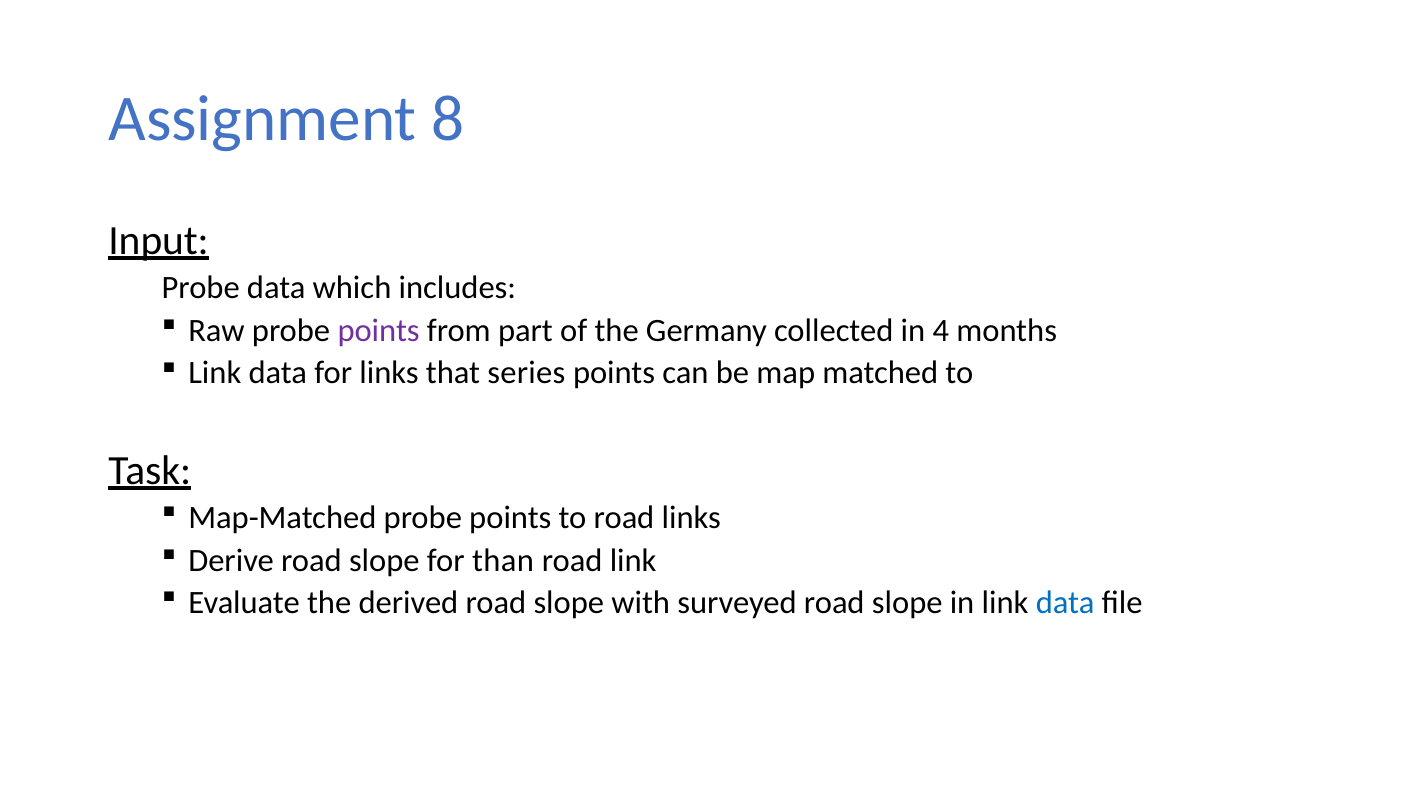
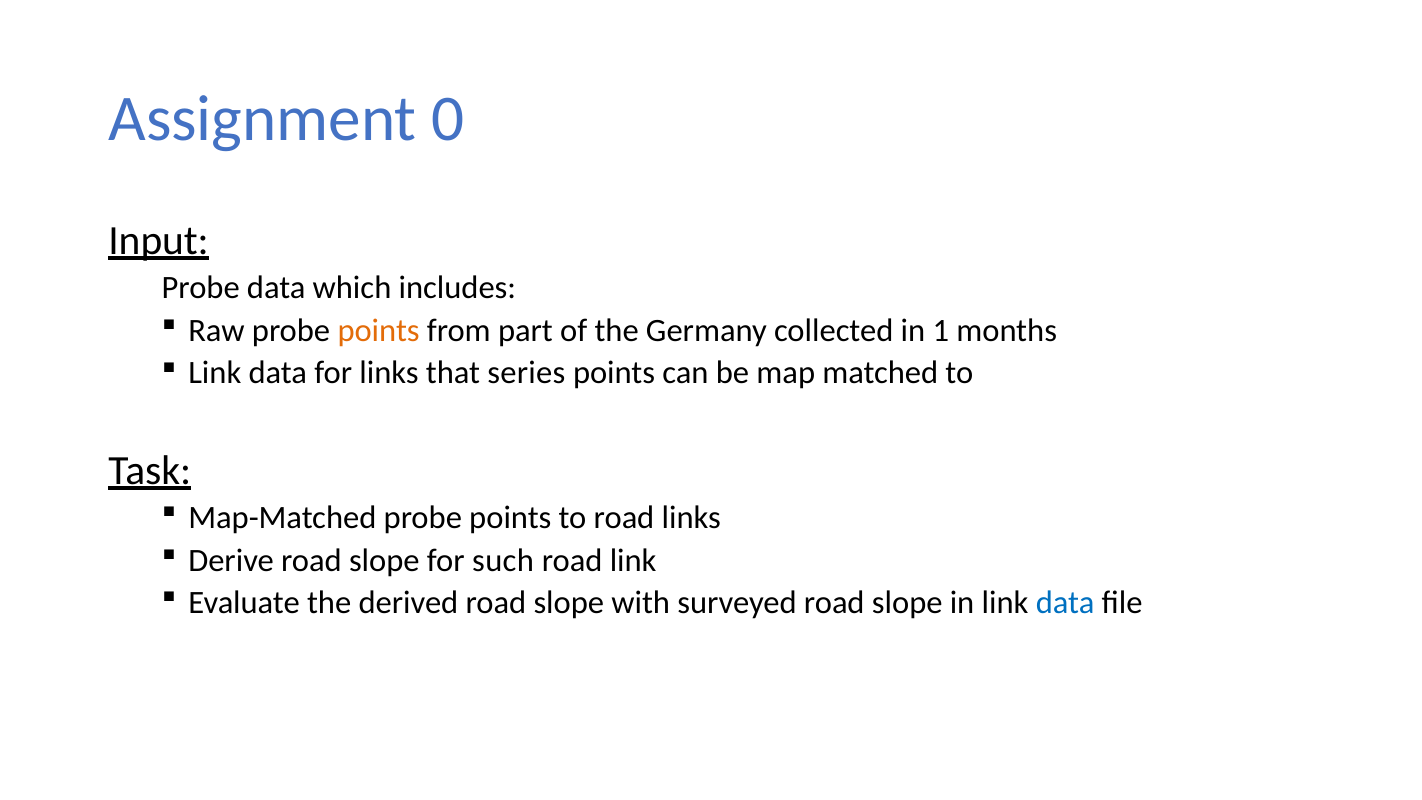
8: 8 -> 0
points at (379, 330) colour: purple -> orange
4: 4 -> 1
than: than -> such
